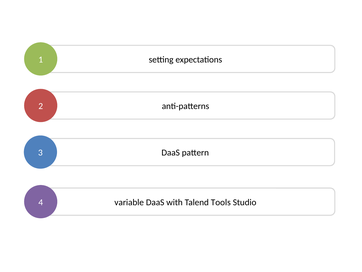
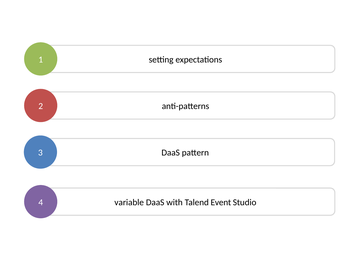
Tools: Tools -> Event
